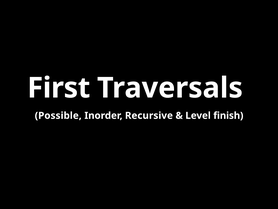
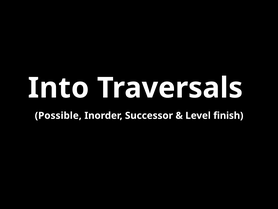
First: First -> Into
Recursive: Recursive -> Successor
